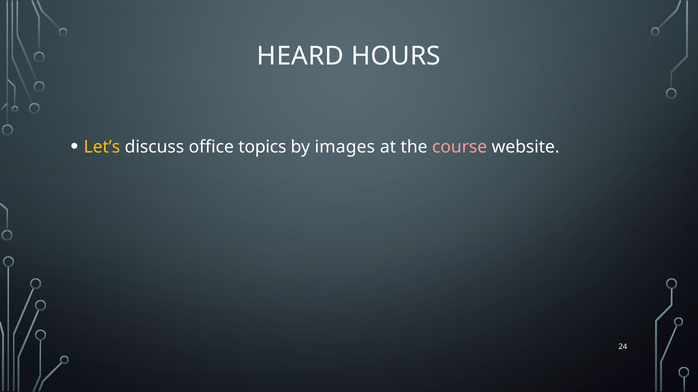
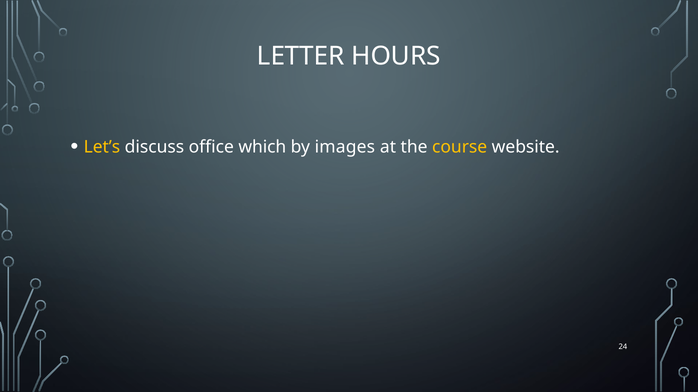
HEARD: HEARD -> LETTER
topics: topics -> which
course colour: pink -> yellow
